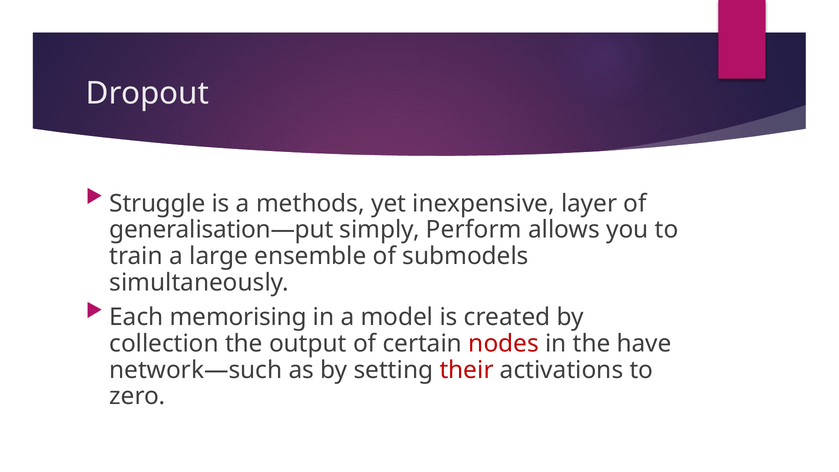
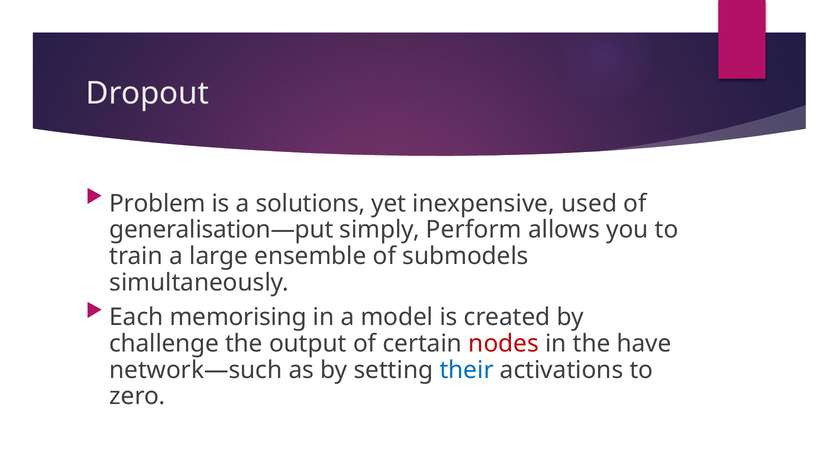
Struggle: Struggle -> Problem
methods: methods -> solutions
layer: layer -> used
collection: collection -> challenge
their colour: red -> blue
